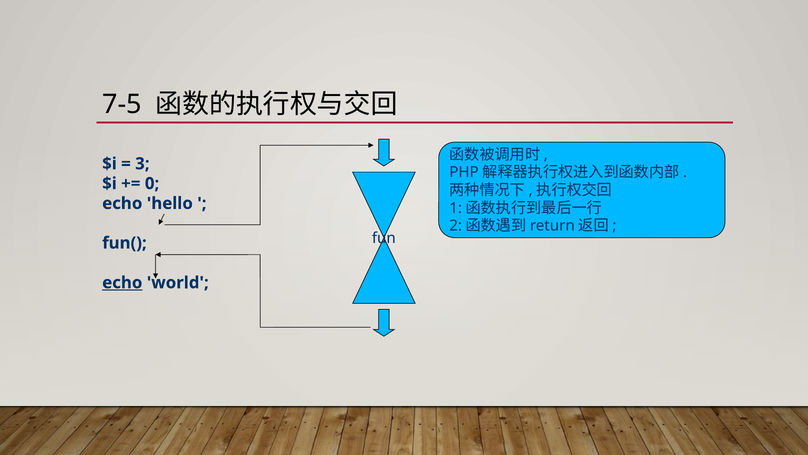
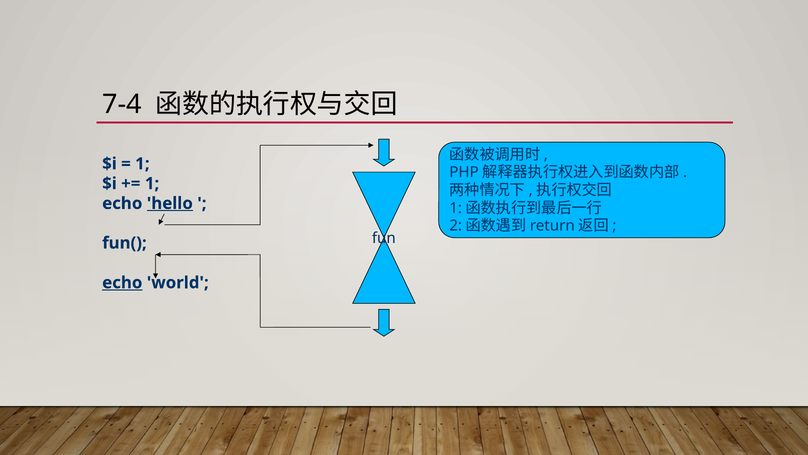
7-5: 7-5 -> 7-4
3 at (142, 164): 3 -> 1
0 at (152, 183): 0 -> 1
hello underline: none -> present
